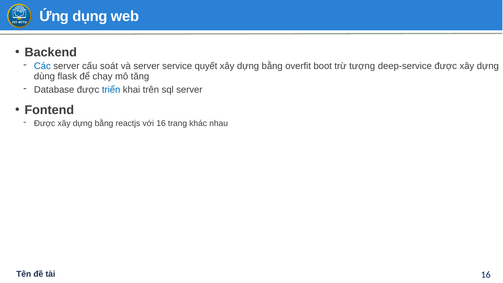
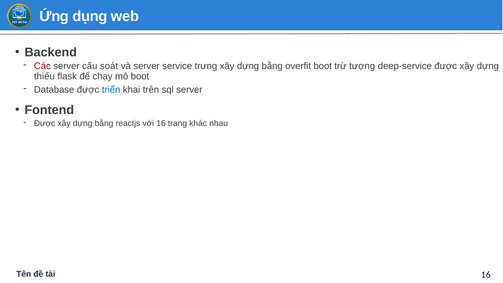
Các colour: blue -> red
quyết: quyết -> trưng
dùng: dùng -> thiếu
mô tăng: tăng -> boot
